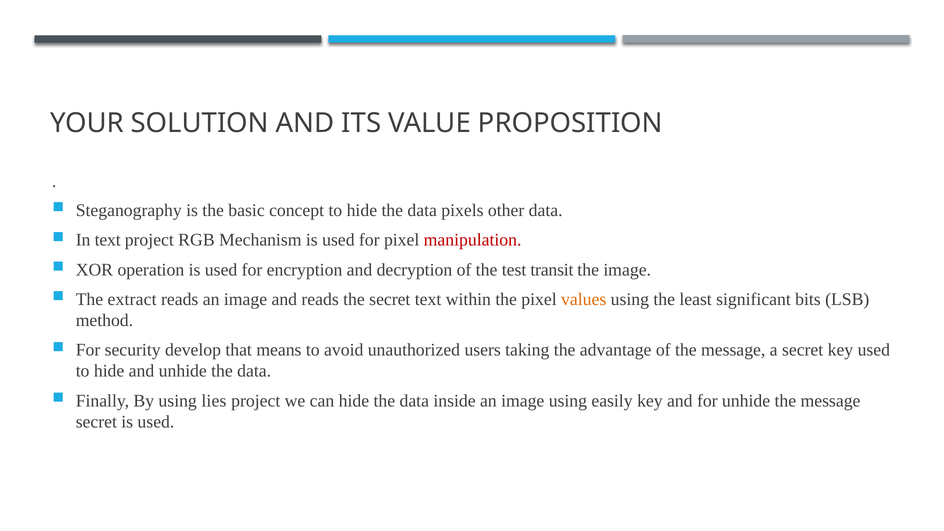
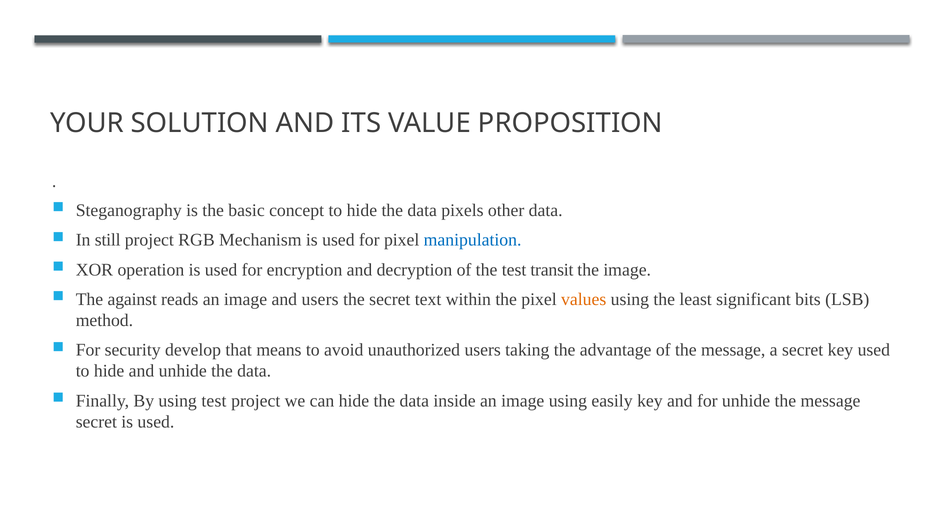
In text: text -> still
manipulation colour: red -> blue
extract: extract -> against
and reads: reads -> users
using lies: lies -> test
